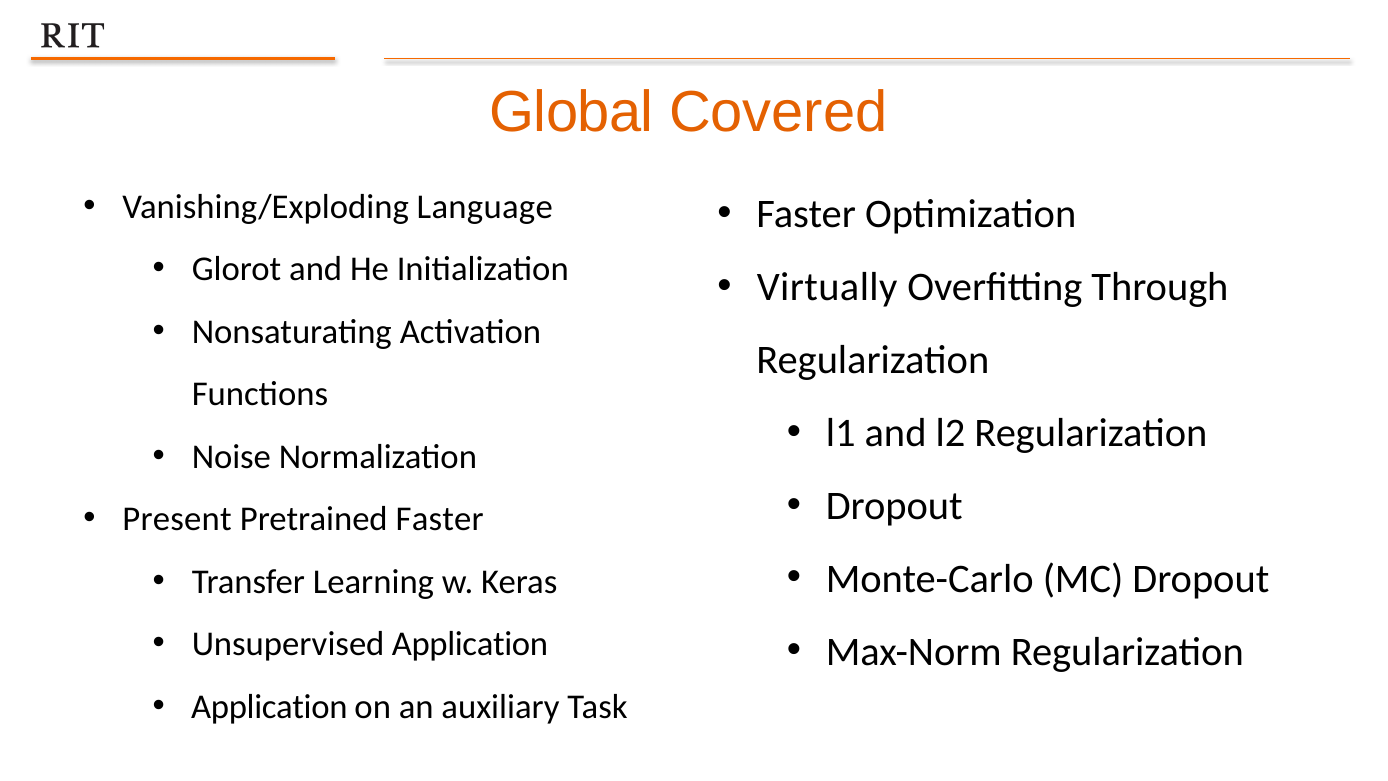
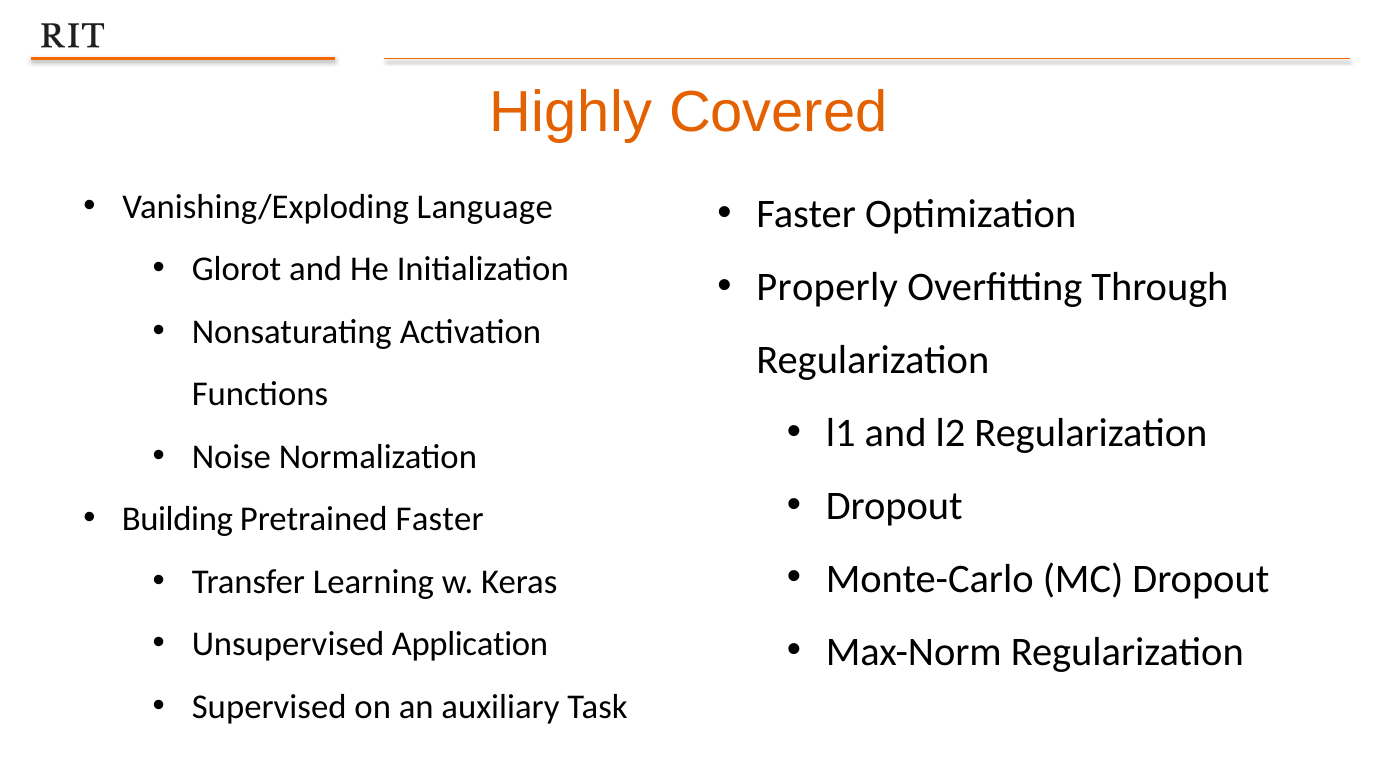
Global: Global -> Highly
Virtually: Virtually -> Properly
Present: Present -> Building
Application at (269, 706): Application -> Supervised
